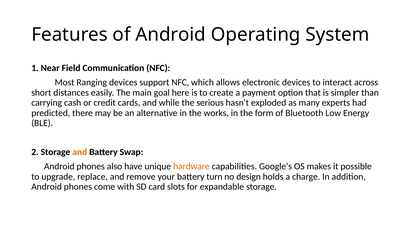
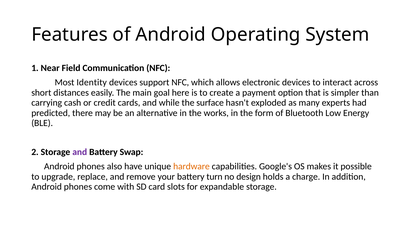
Ranging: Ranging -> Identity
serious: serious -> surface
and at (80, 152) colour: orange -> purple
